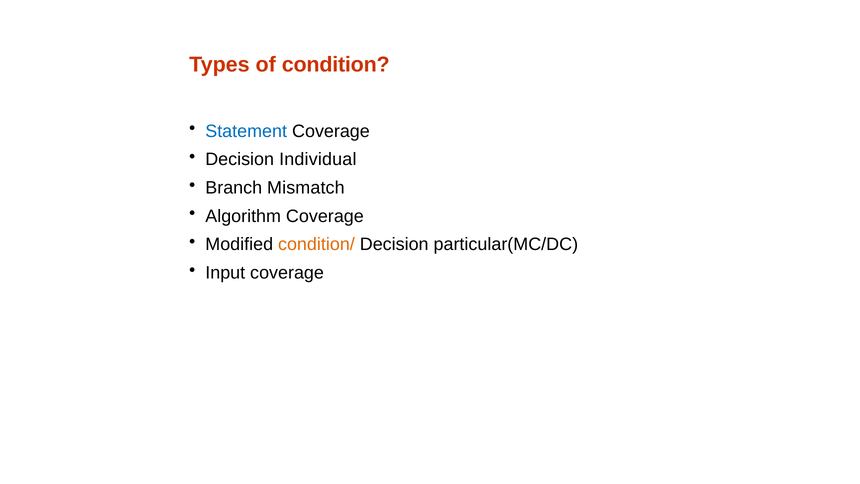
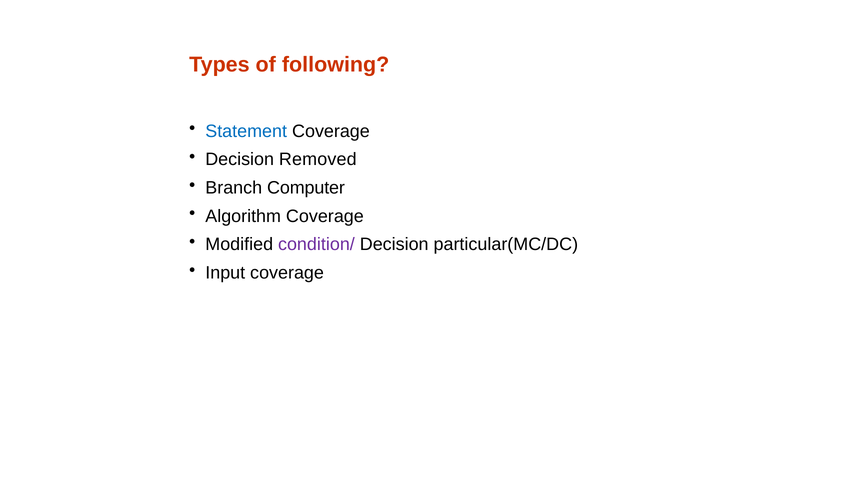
condition: condition -> following
Individual: Individual -> Removed
Mismatch: Mismatch -> Computer
condition/ colour: orange -> purple
